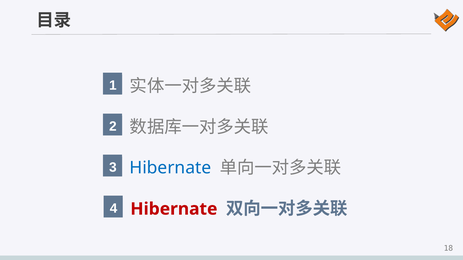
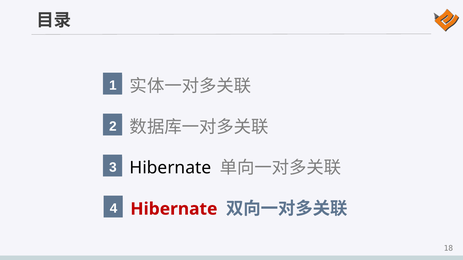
Hibernate at (170, 168) colour: blue -> black
